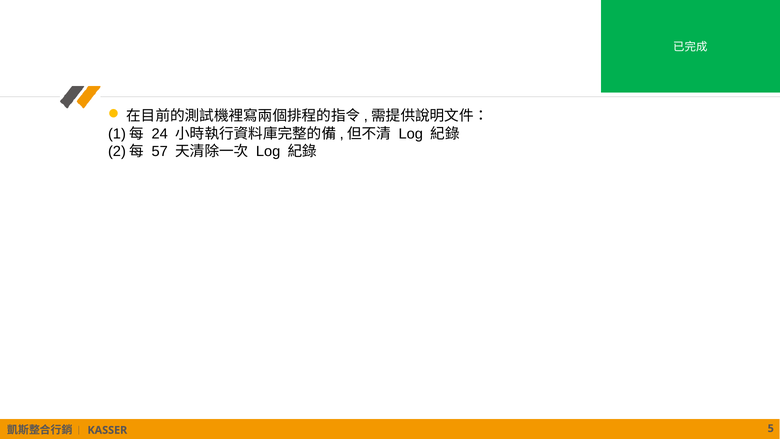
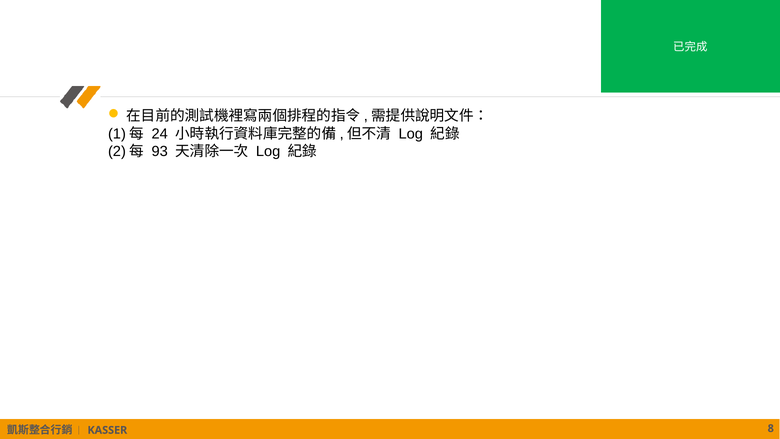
57: 57 -> 93
5: 5 -> 8
